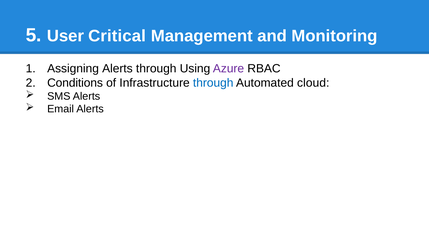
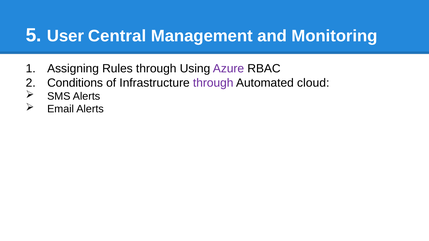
Critical: Critical -> Central
Assigning Alerts: Alerts -> Rules
through at (213, 83) colour: blue -> purple
